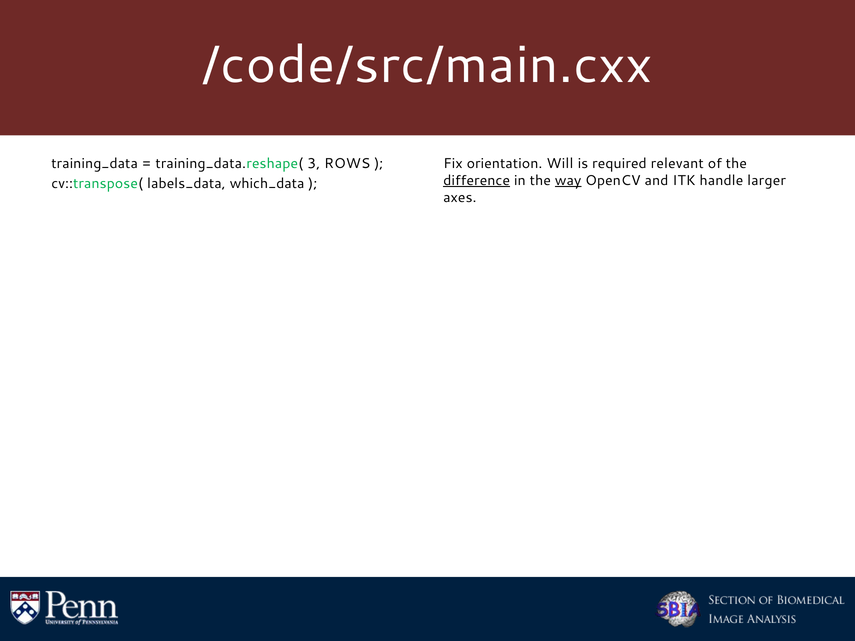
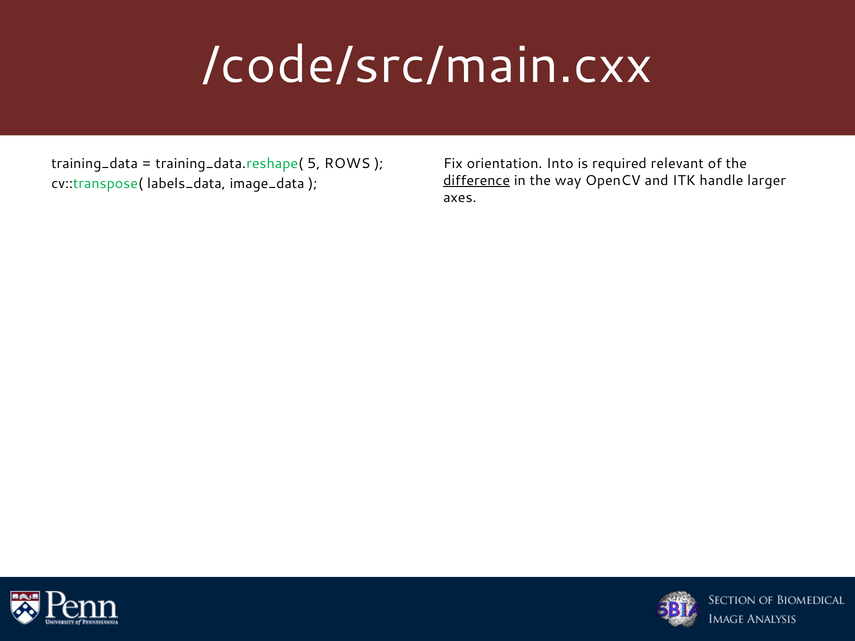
3: 3 -> 5
Will: Will -> Into
way underline: present -> none
which_data: which_data -> image_data
